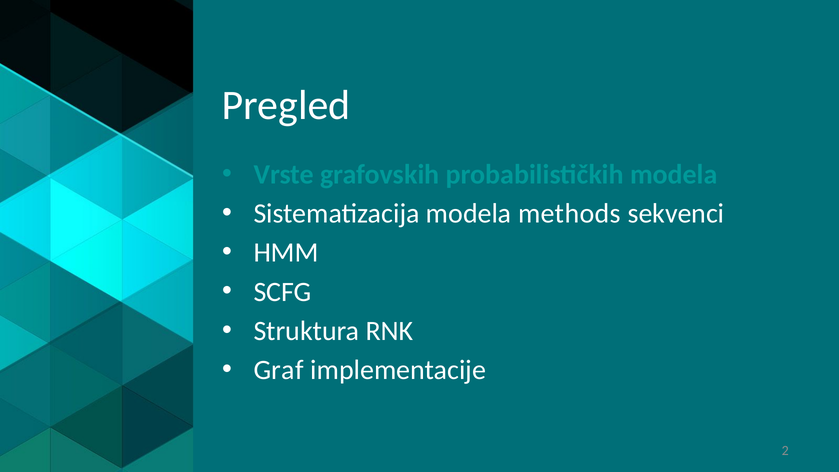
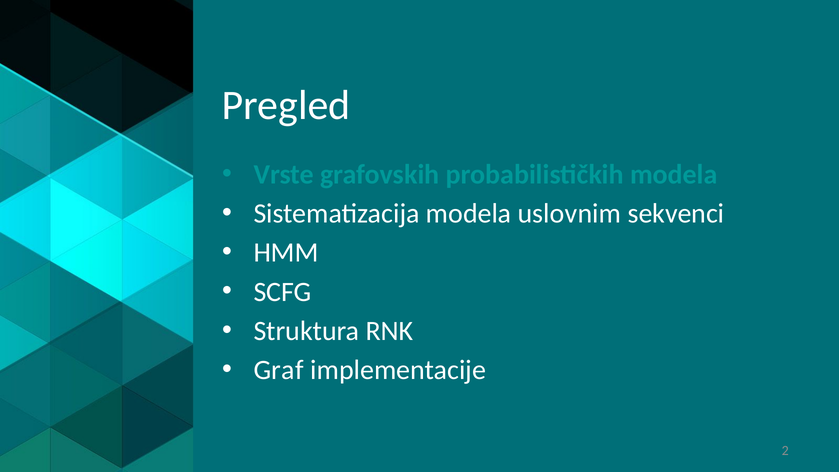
methods: methods -> uslovnim
